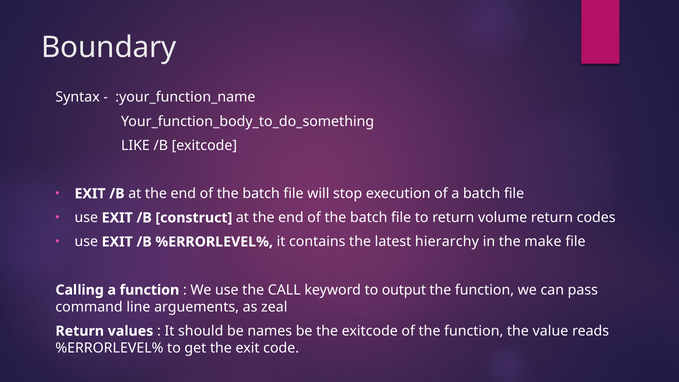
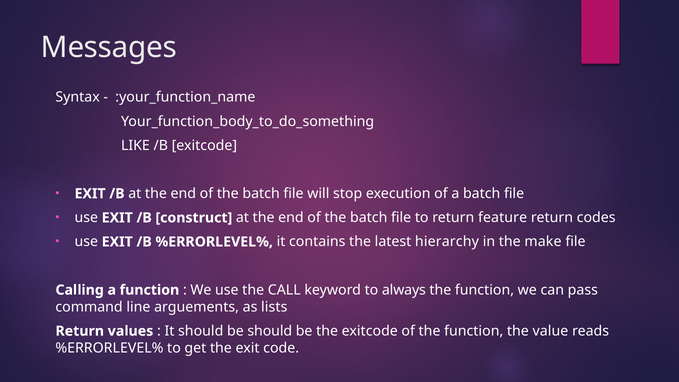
Boundary: Boundary -> Messages
volume: volume -> feature
output: output -> always
zeal: zeal -> lists
be names: names -> should
